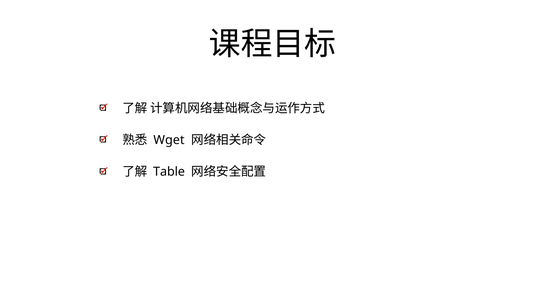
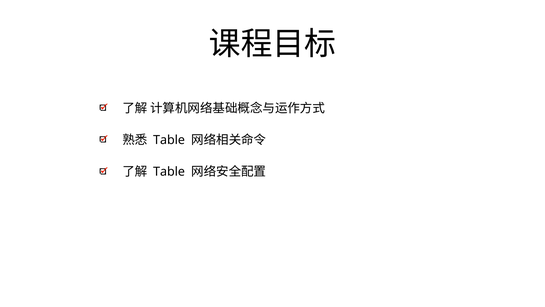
Wget at (169, 140): Wget -> Table
